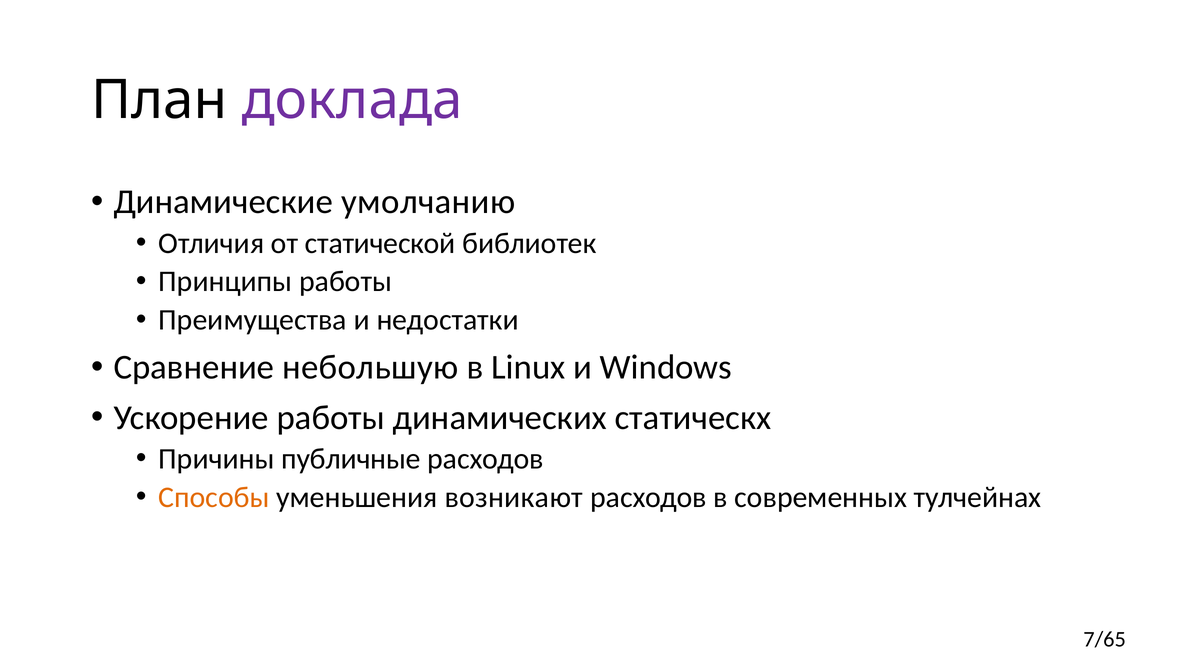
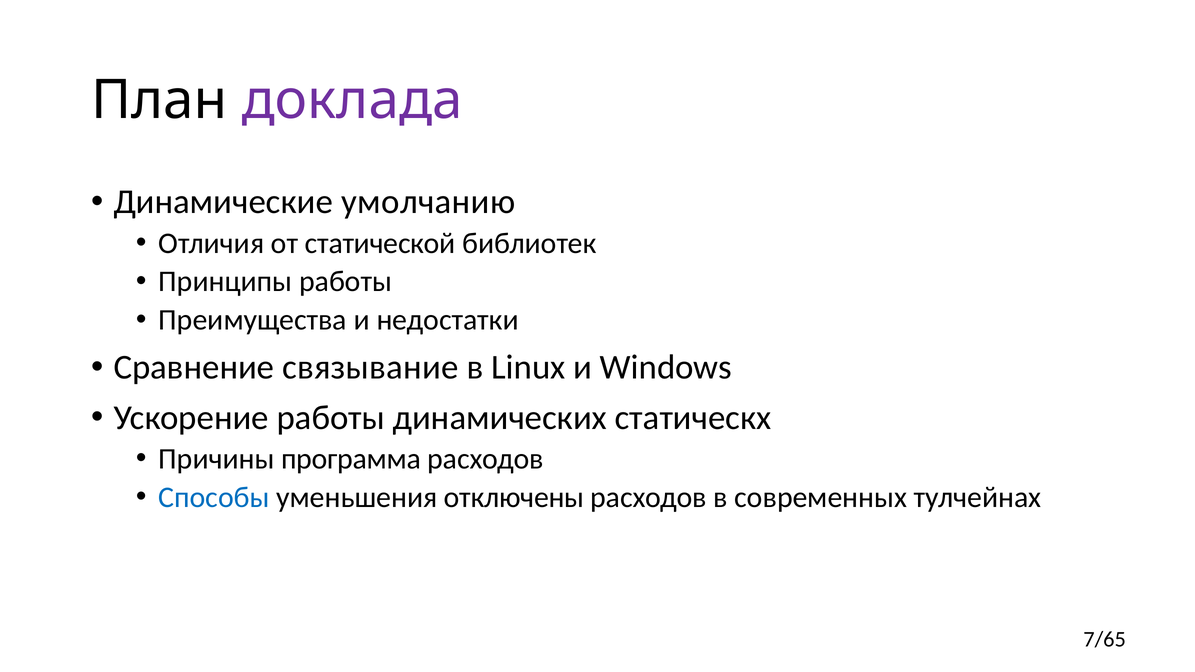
небольшую: небольшую -> cвязывание
публичные: публичные -> программа
Способы colour: orange -> blue
возникают: возникают -> отключены
